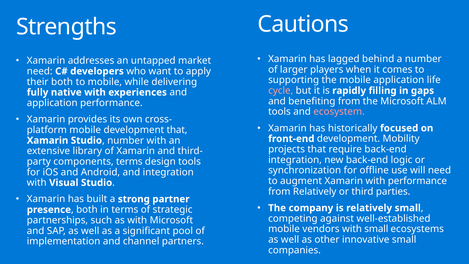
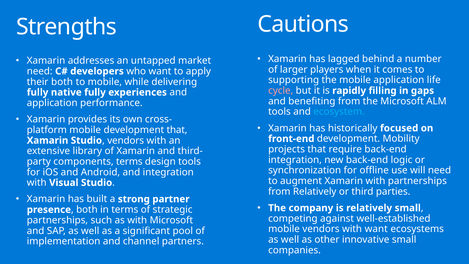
native with: with -> fully
ecosystem colour: pink -> light blue
number at (126, 140): number -> vendors
with performance: performance -> partnerships
with small: small -> want
